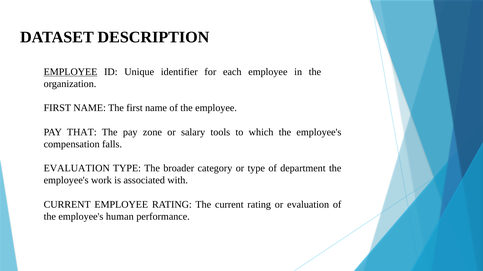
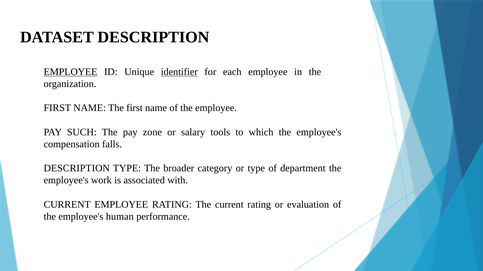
identifier underline: none -> present
THAT: THAT -> SUCH
EVALUATION at (77, 169): EVALUATION -> DESCRIPTION
